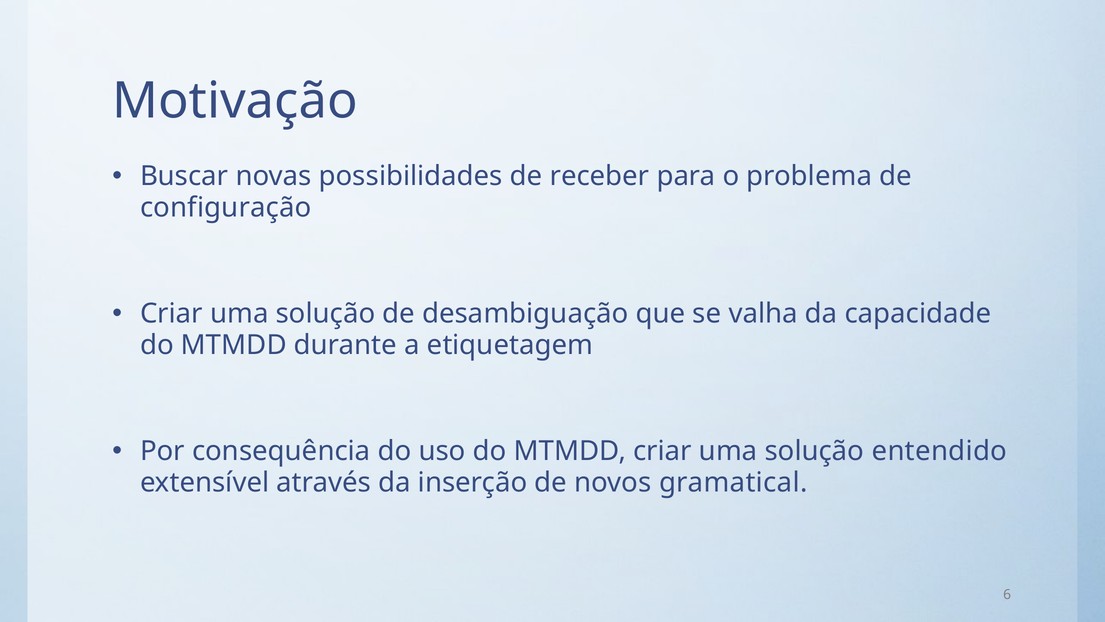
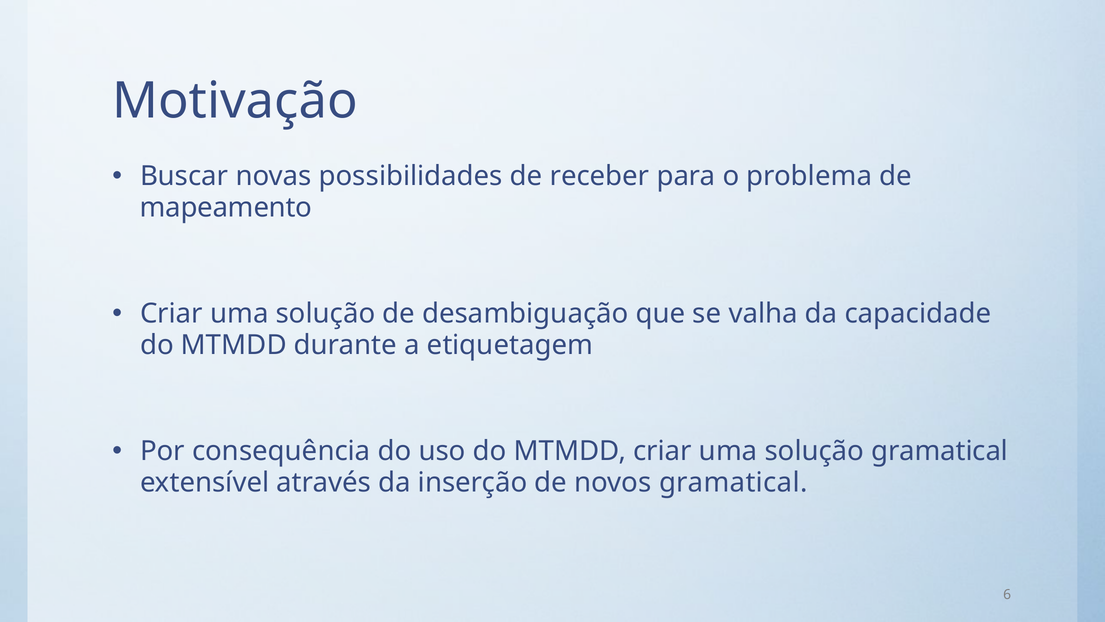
configuração: configuração -> mapeamento
solução entendido: entendido -> gramatical
